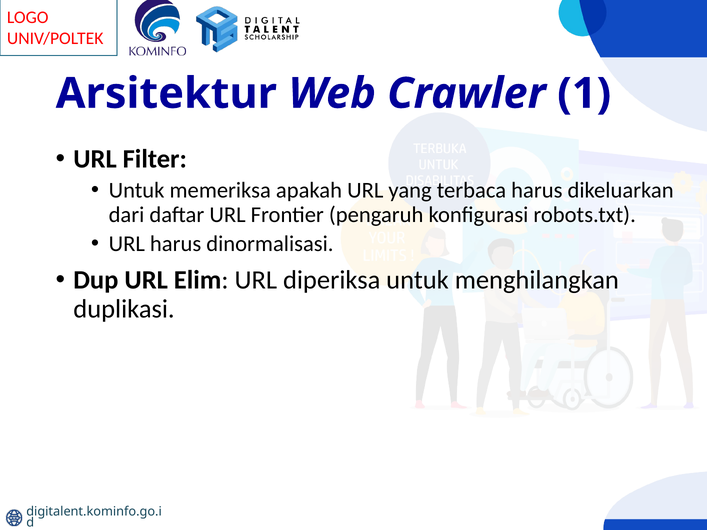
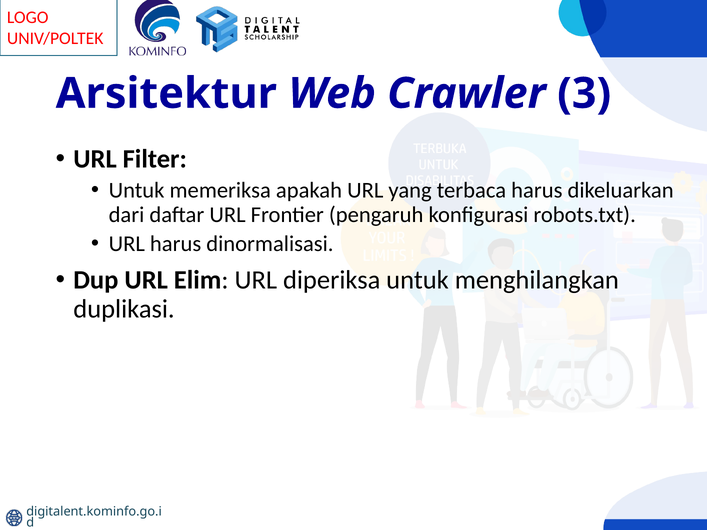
1: 1 -> 3
